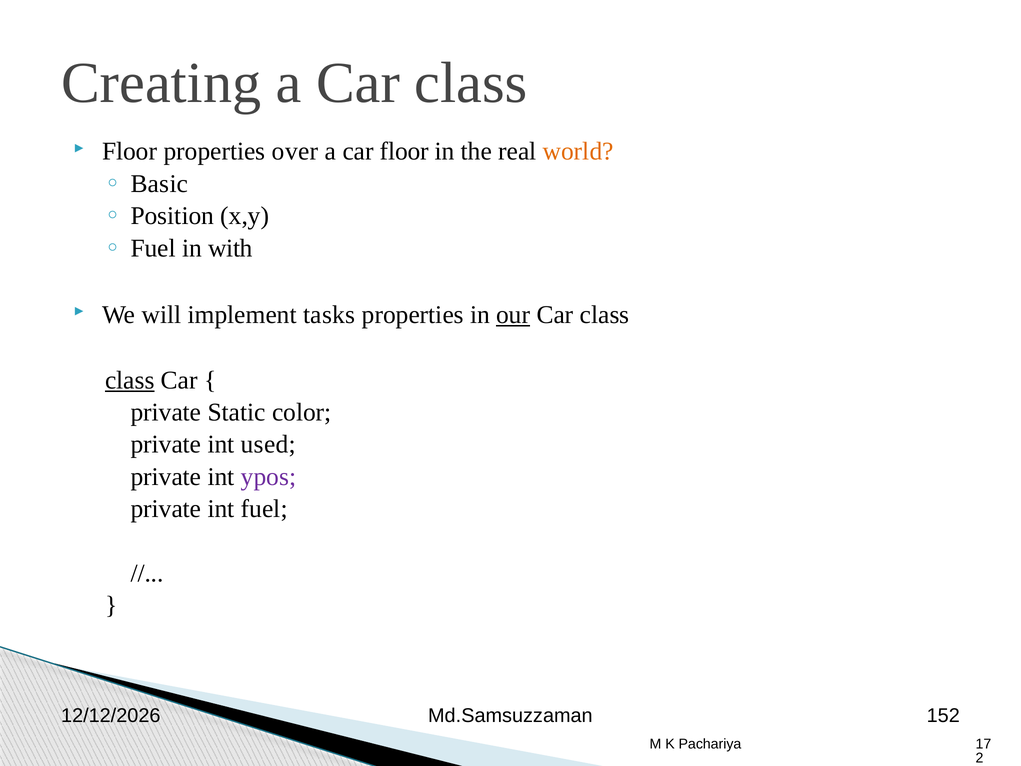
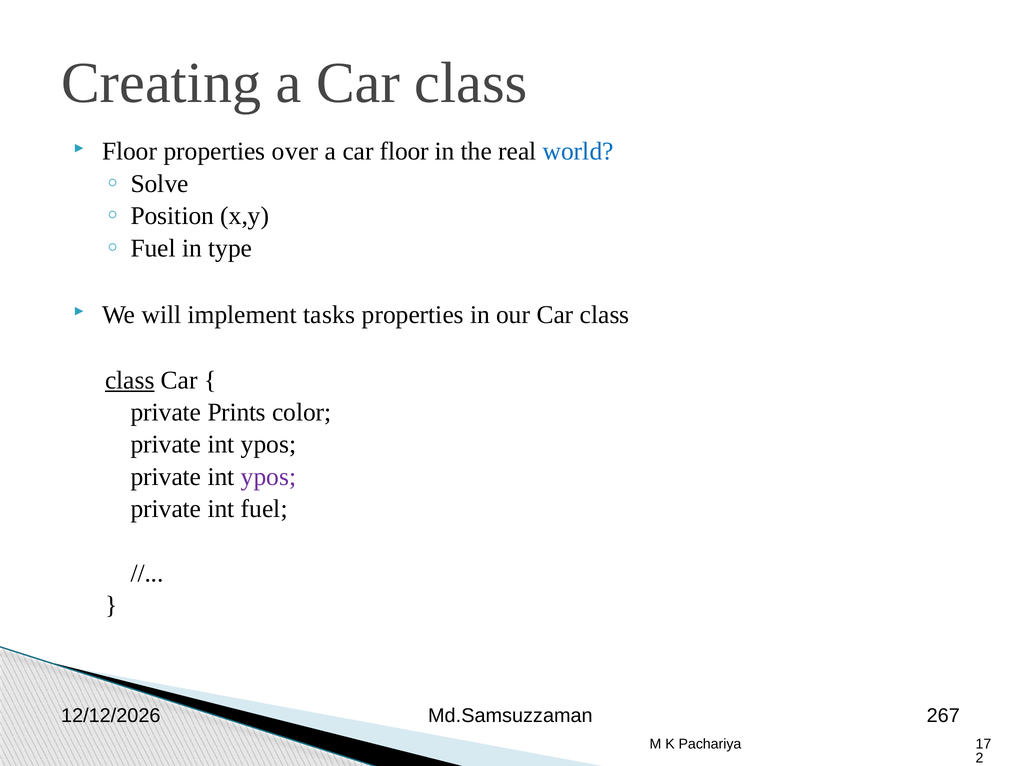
world colour: orange -> blue
Basic: Basic -> Solve
with: with -> type
our underline: present -> none
Static: Static -> Prints
used at (268, 444): used -> ypos
152: 152 -> 267
